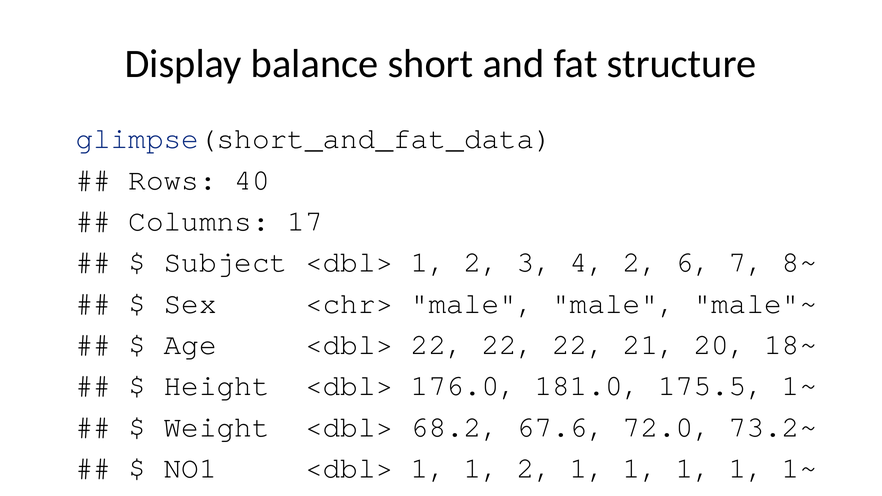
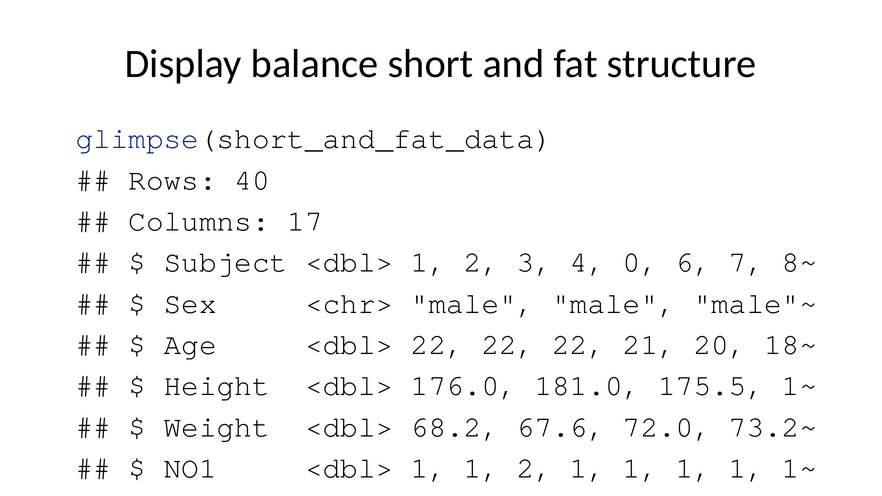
4 2: 2 -> 0
